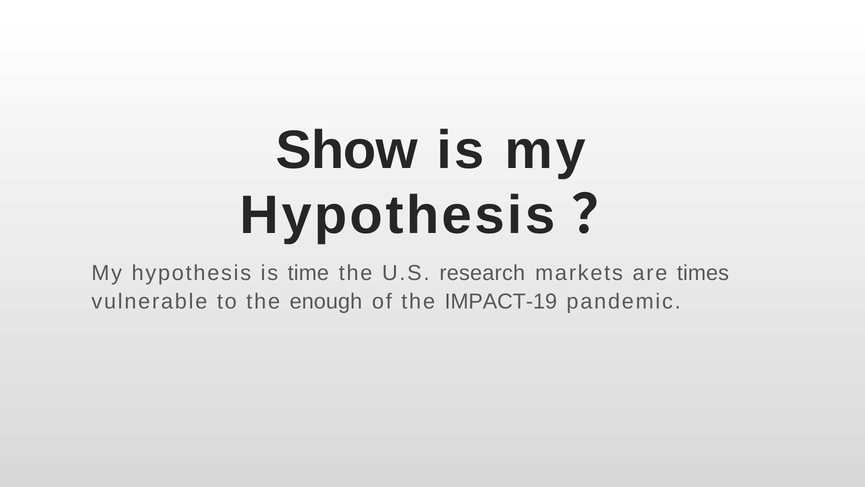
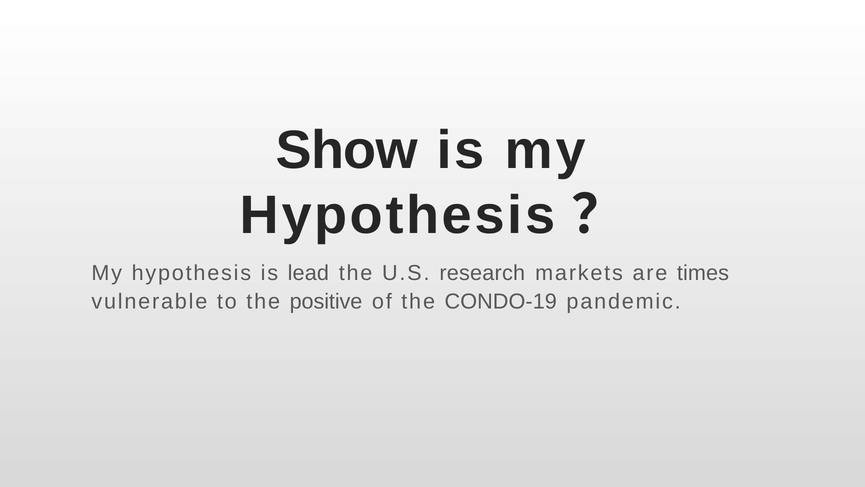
time: time -> lead
enough: enough -> positive
IMPACT-19: IMPACT-19 -> CONDO-19
